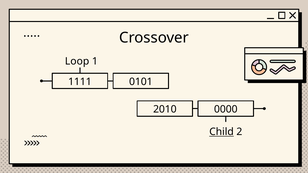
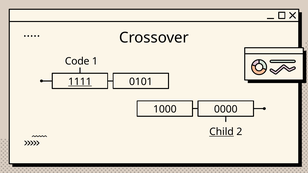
Loop: Loop -> Code
1111 underline: none -> present
2010: 2010 -> 1000
